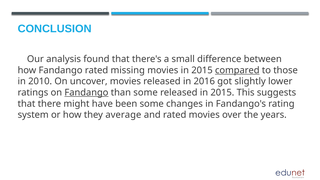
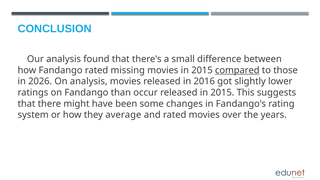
2010: 2010 -> 2026
On uncover: uncover -> analysis
Fandango at (86, 93) underline: present -> none
than some: some -> occur
